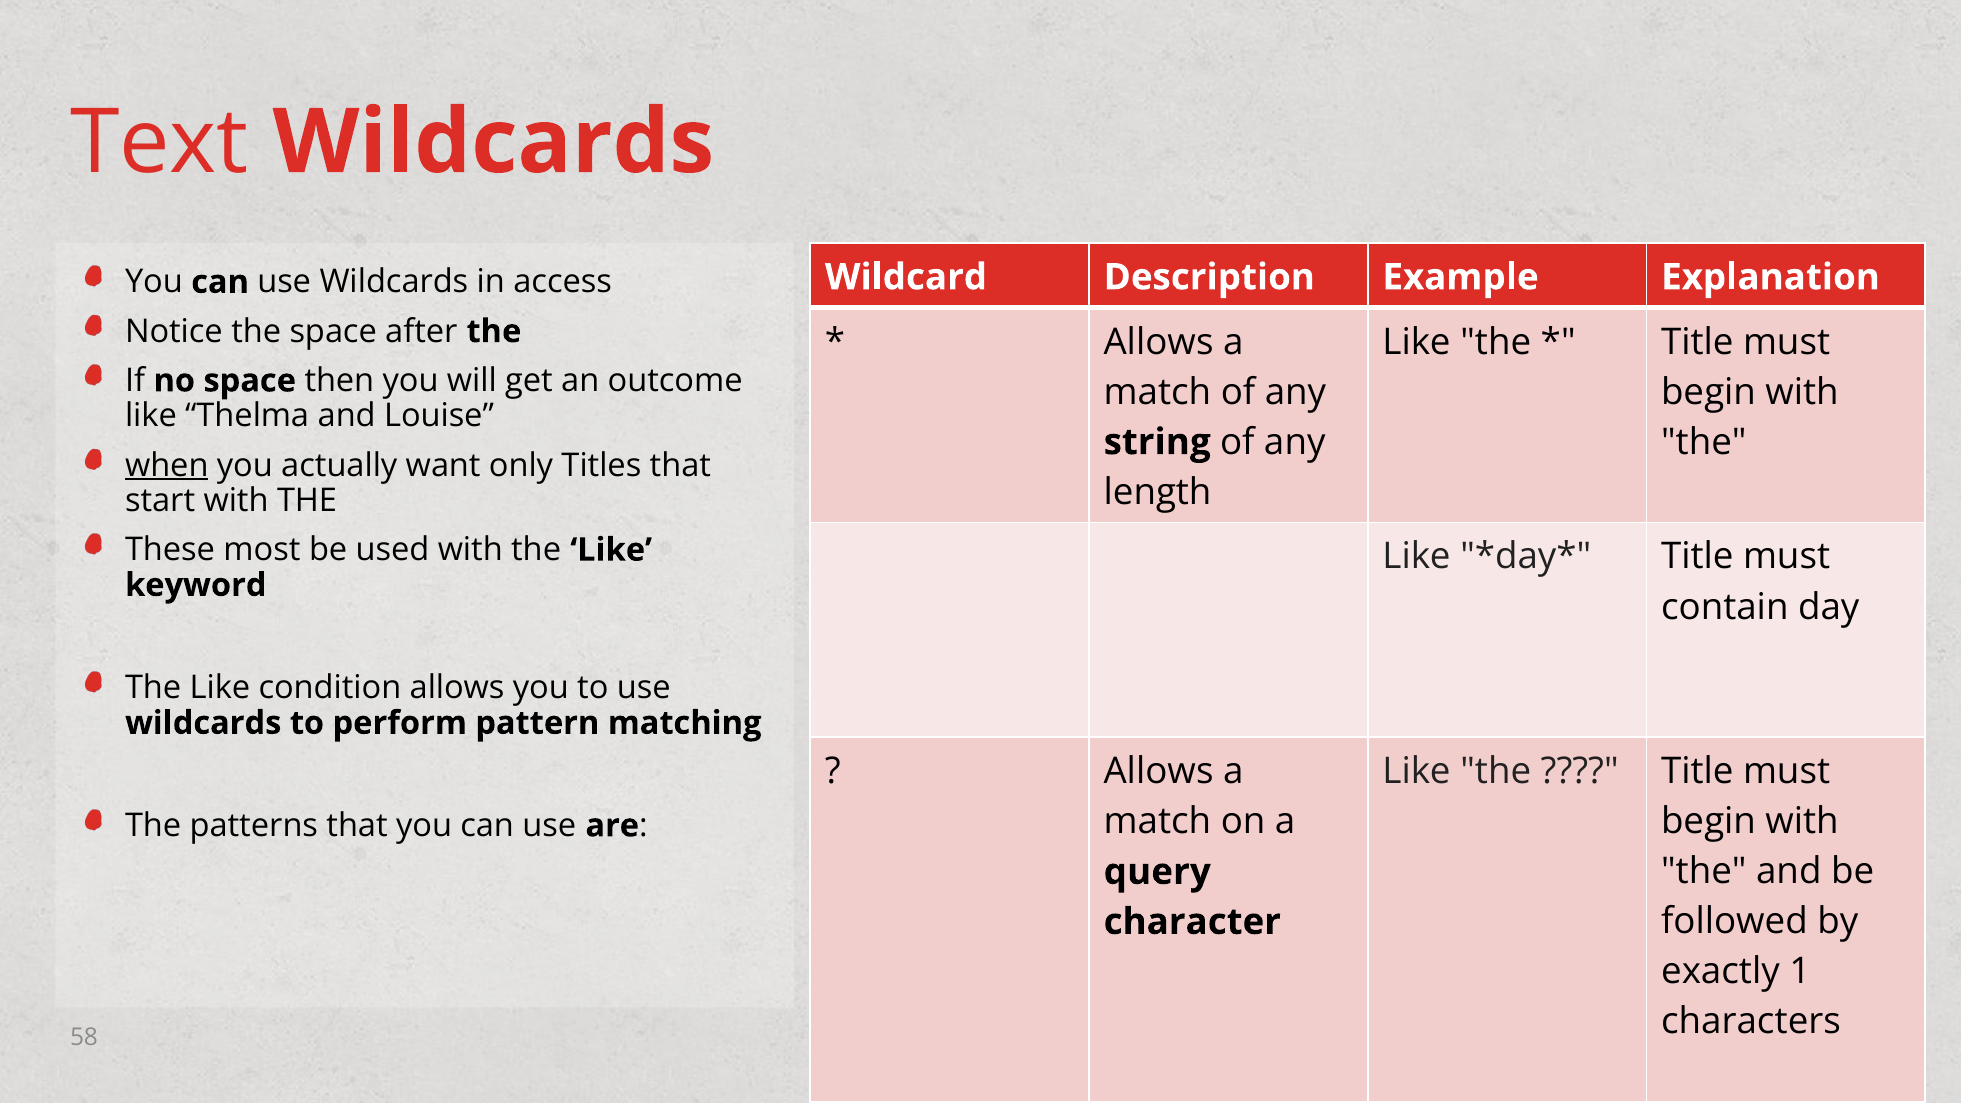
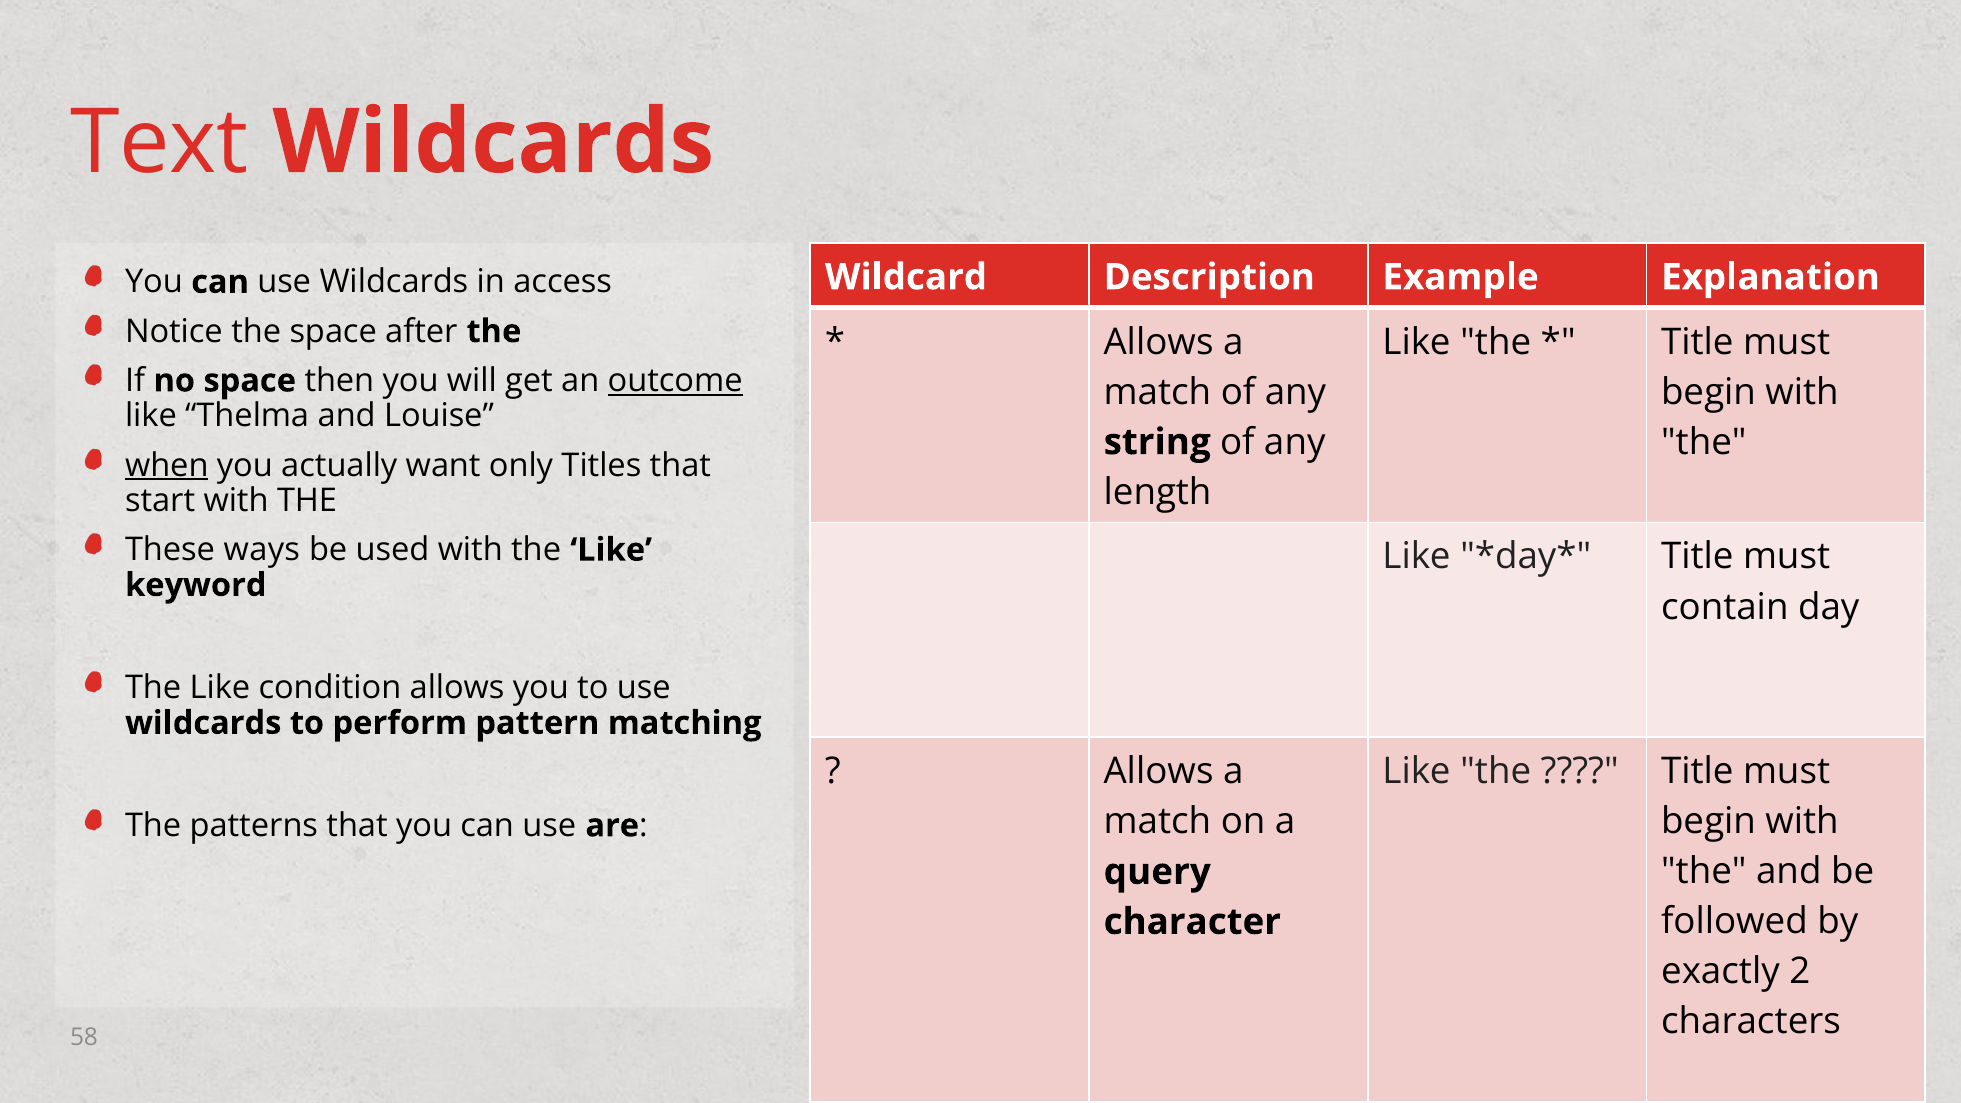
outcome underline: none -> present
most: most -> ways
1: 1 -> 2
